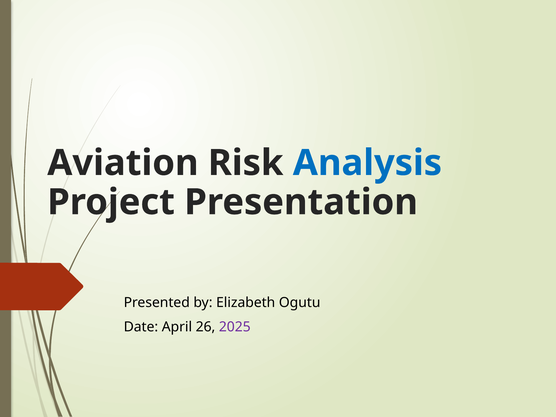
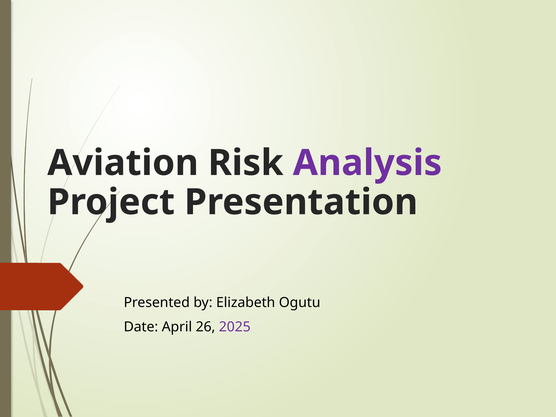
Analysis colour: blue -> purple
